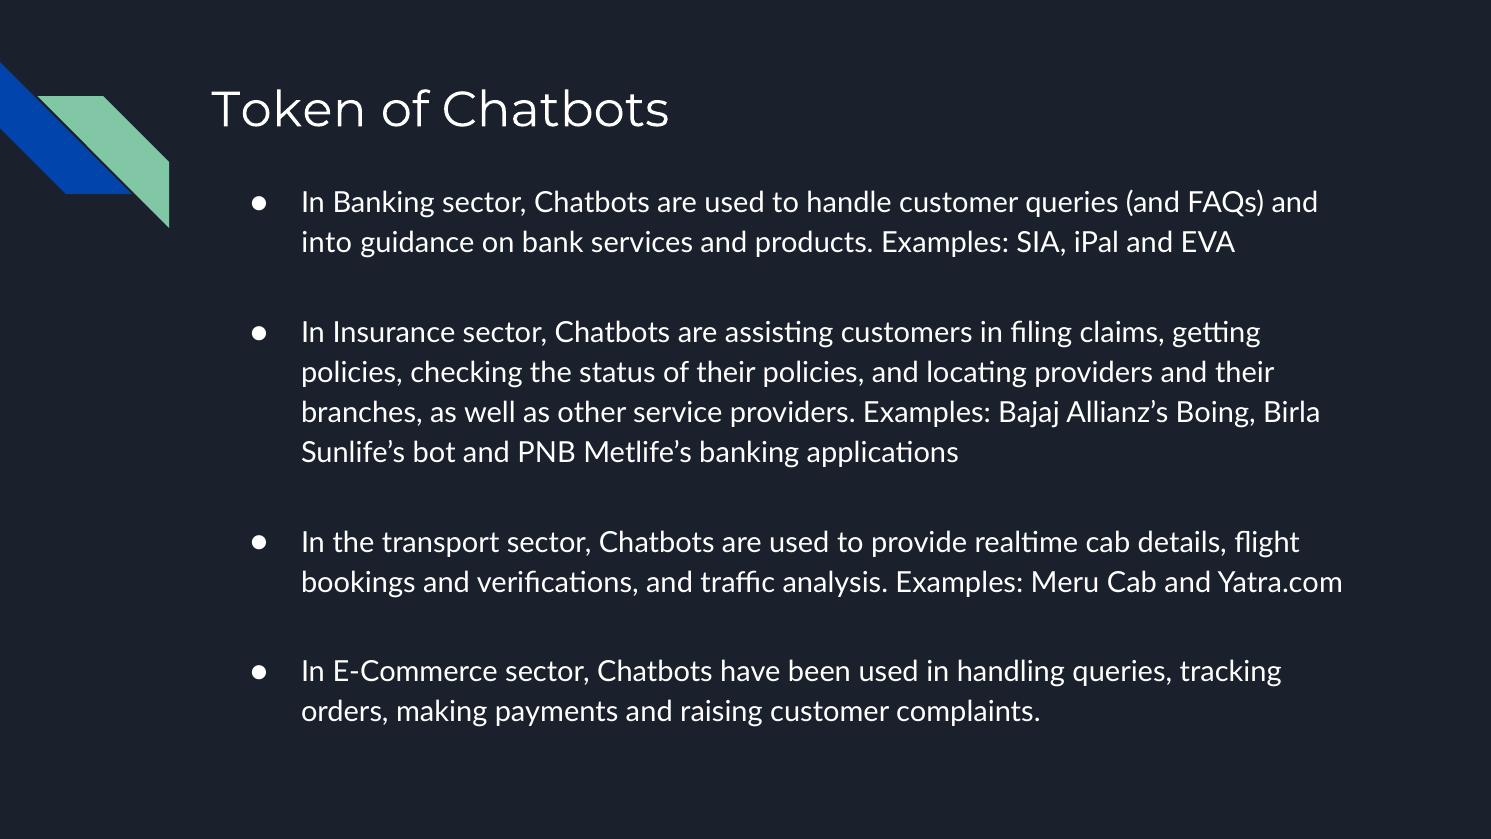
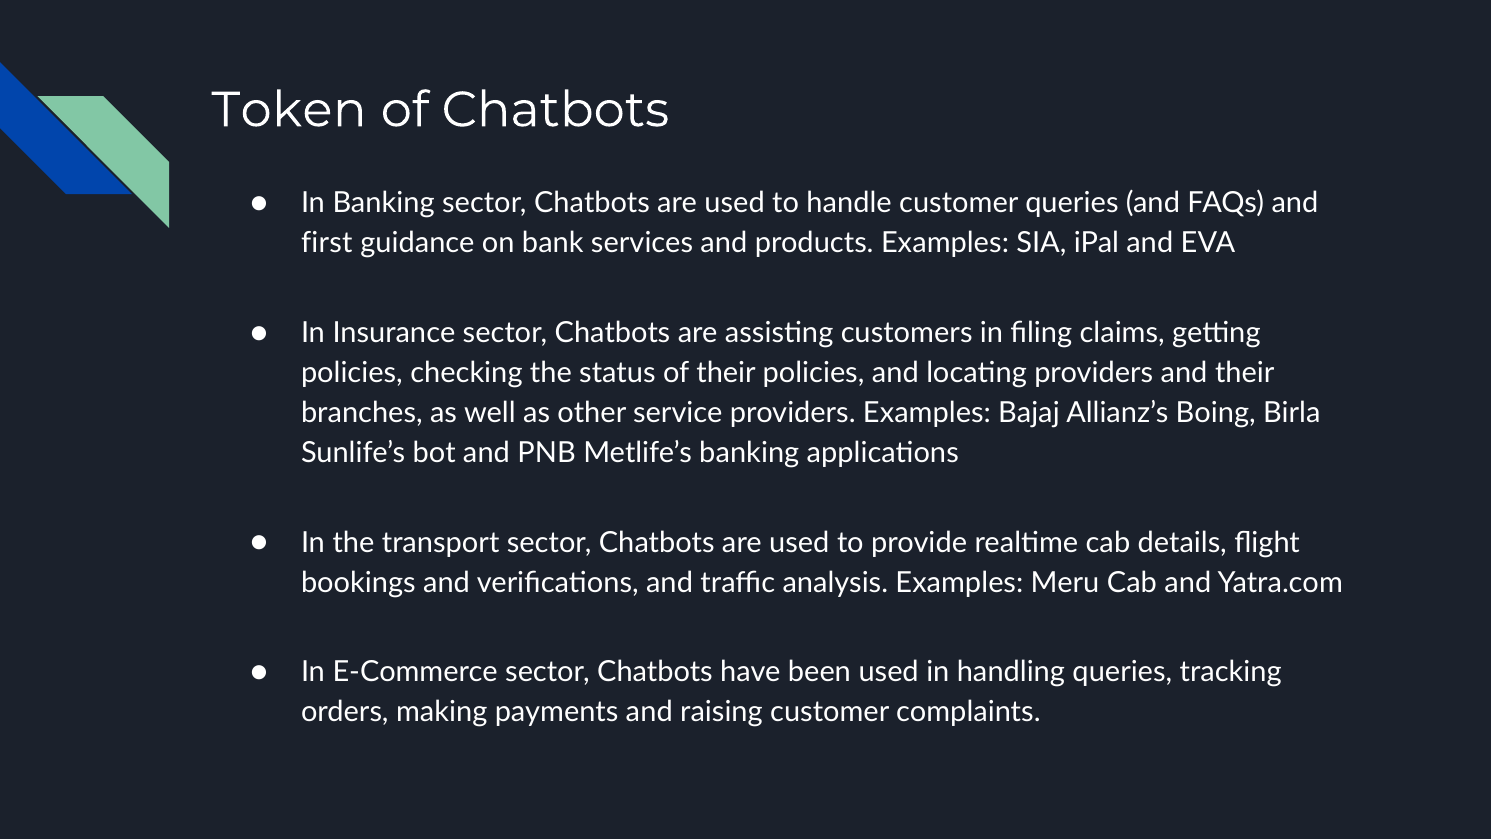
into: into -> first
